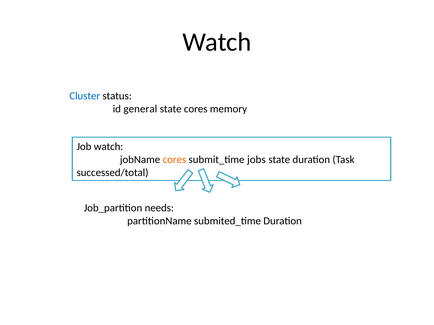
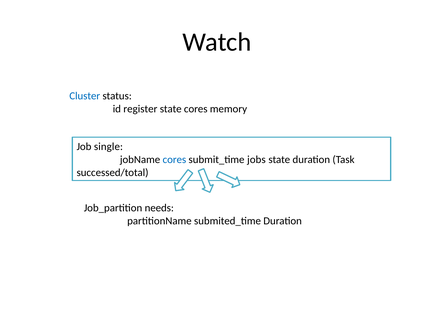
general: general -> register
Job watch: watch -> single
cores at (174, 160) colour: orange -> blue
